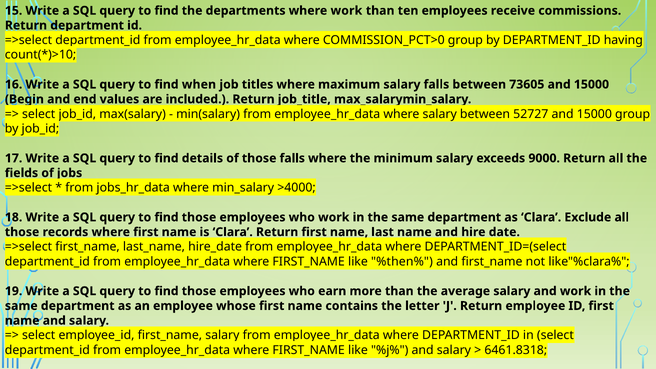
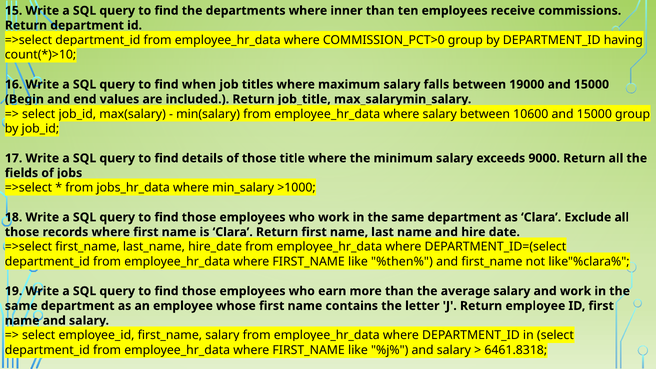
where work: work -> inner
73605: 73605 -> 19000
52727: 52727 -> 10600
those falls: falls -> title
>4000: >4000 -> >1000
